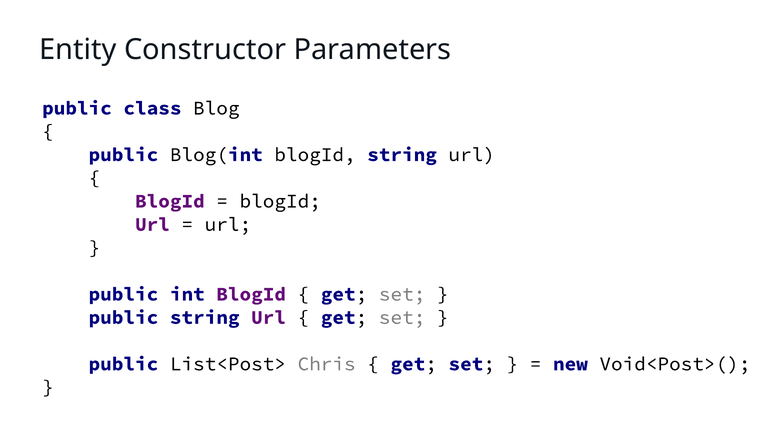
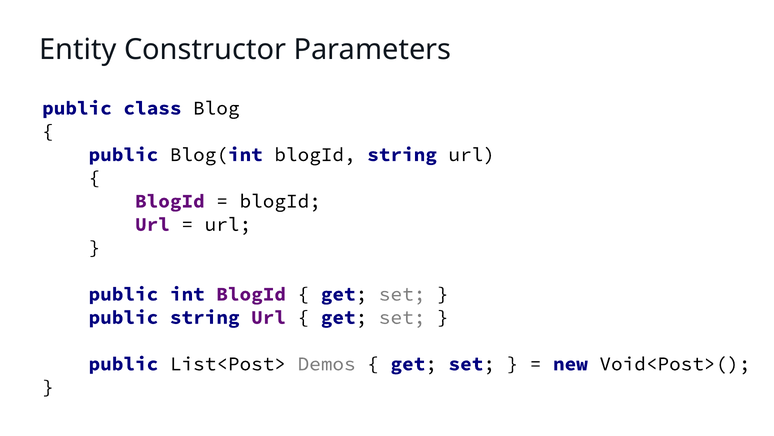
Chris: Chris -> Demos
